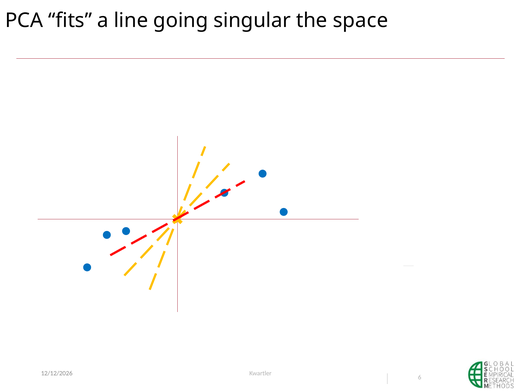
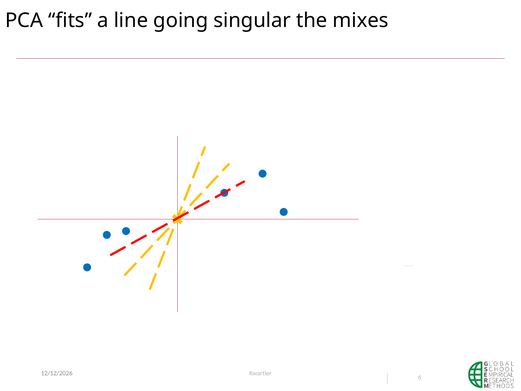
space: space -> mixes
